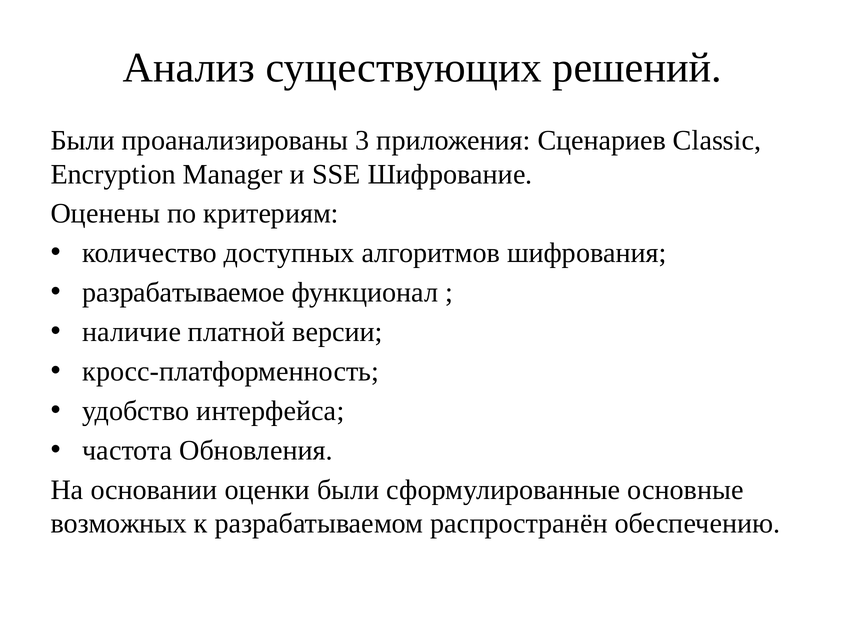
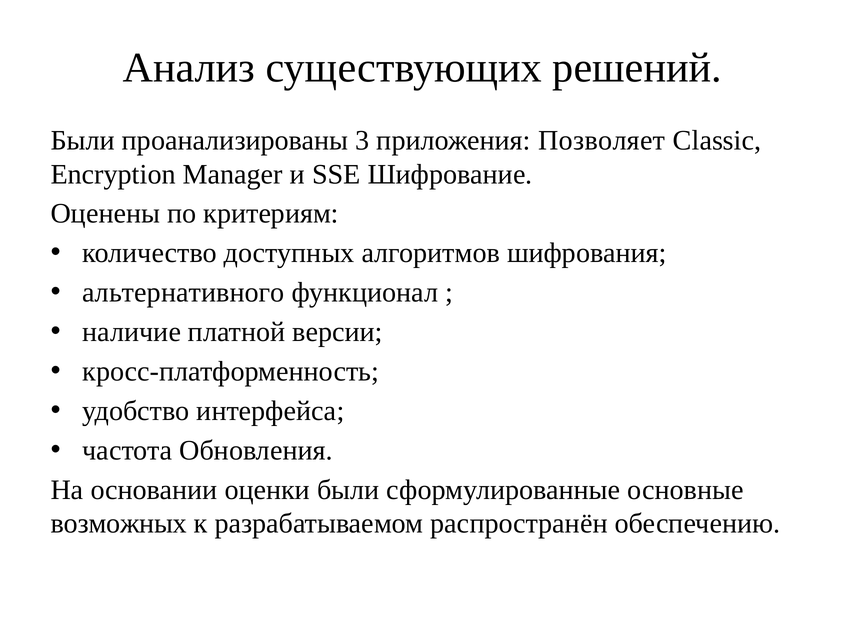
Сценариев: Сценариев -> Позволяет
разрабатываемое: разрабатываемое -> альтернативного
